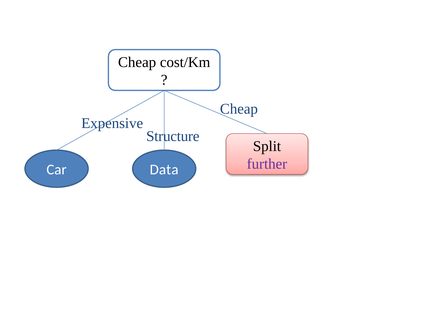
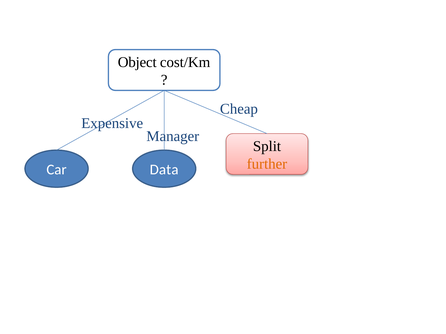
Cheap at (137, 62): Cheap -> Object
Structure: Structure -> Manager
further colour: purple -> orange
